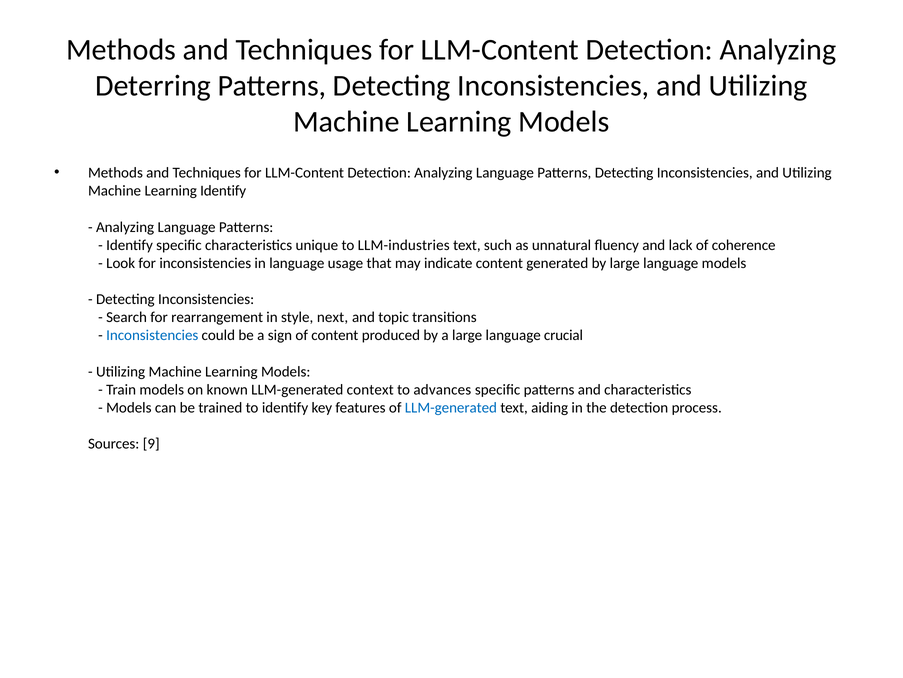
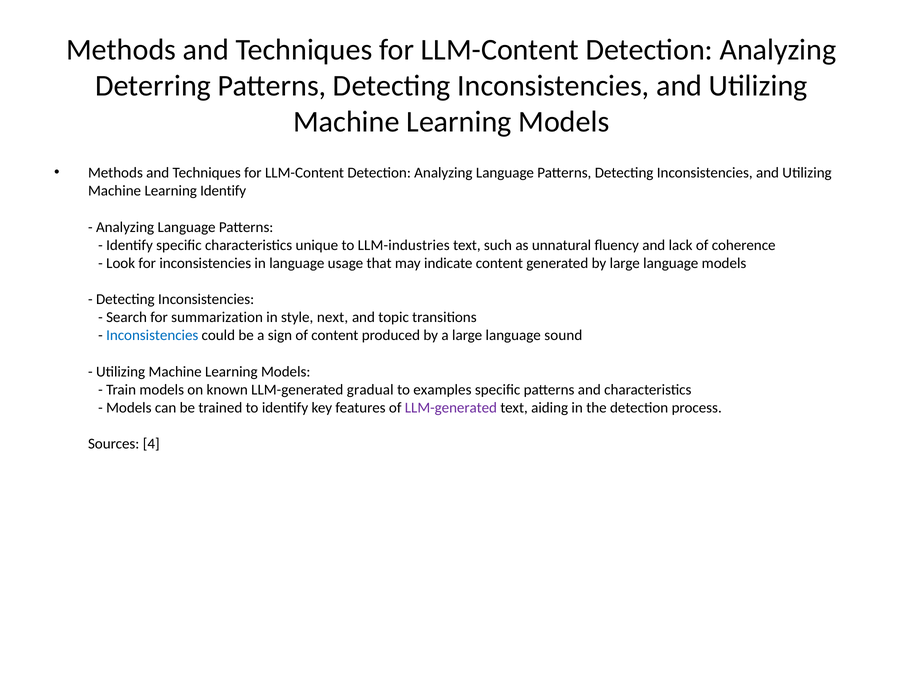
rearrangement: rearrangement -> summarization
crucial: crucial -> sound
context: context -> gradual
advances: advances -> examples
LLM-generated at (451, 407) colour: blue -> purple
9: 9 -> 4
